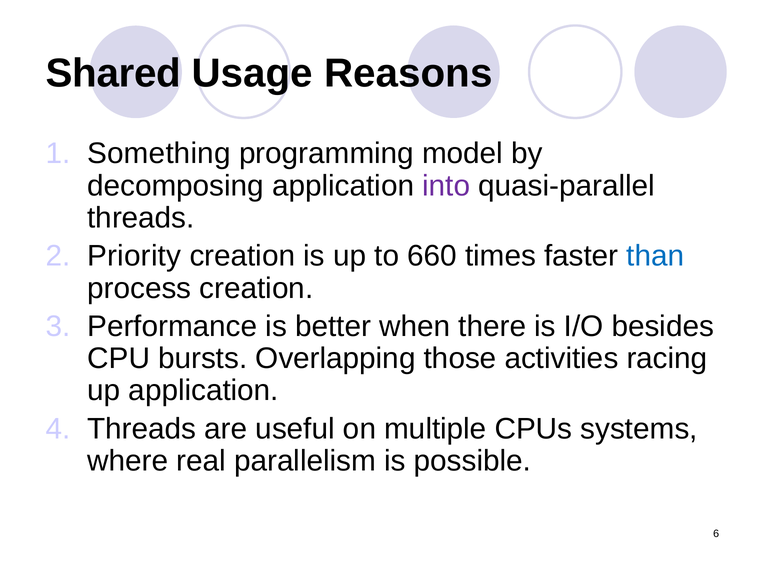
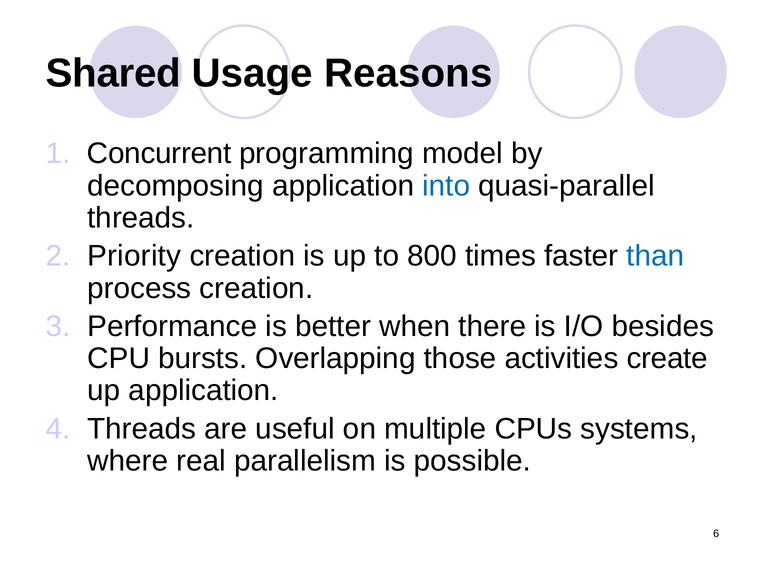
Something: Something -> Concurrent
into colour: purple -> blue
660: 660 -> 800
racing: racing -> create
